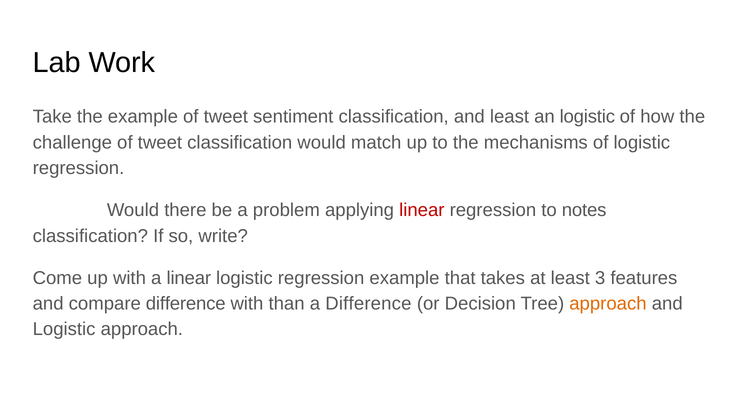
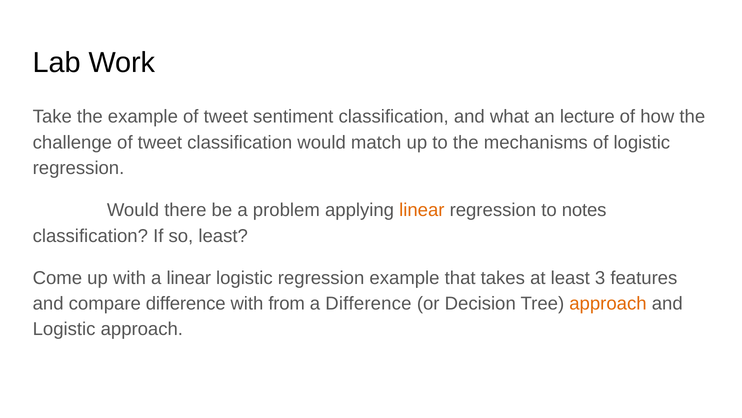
and least: least -> what
an logistic: logistic -> lecture
linear at (422, 210) colour: red -> orange
so write: write -> least
than: than -> from
